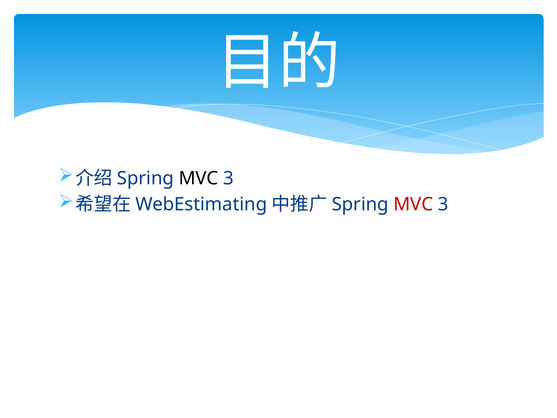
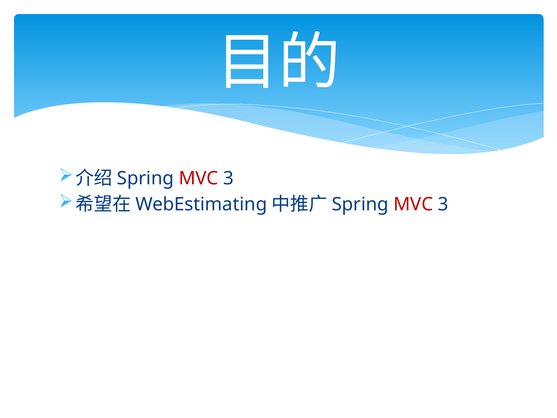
MVC at (198, 178) colour: black -> red
